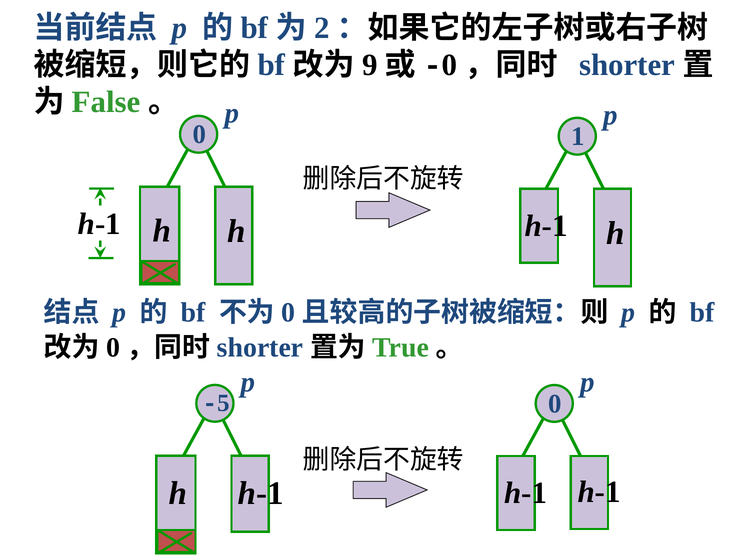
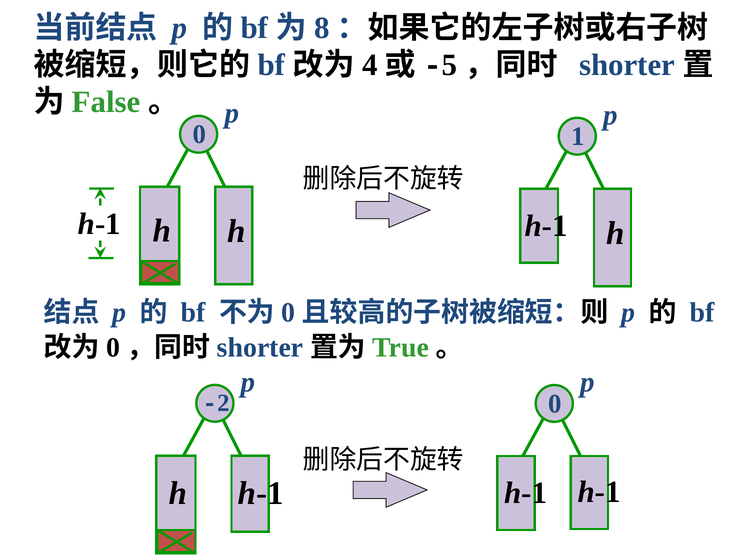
2: 2 -> 8
9: 9 -> 4
0 at (450, 65): 0 -> 5
5: 5 -> 2
